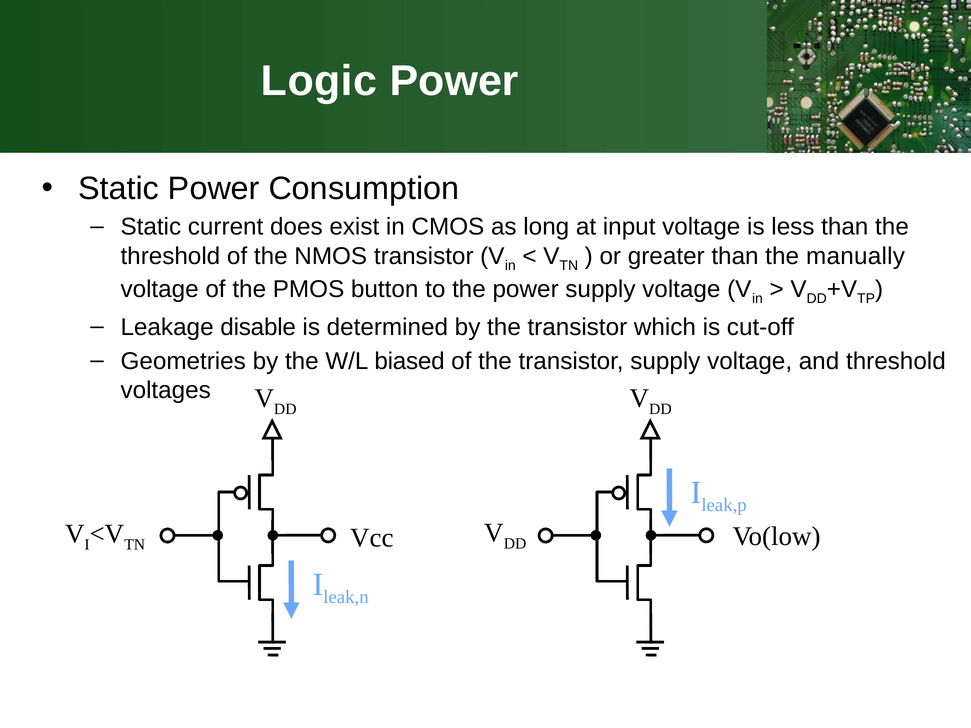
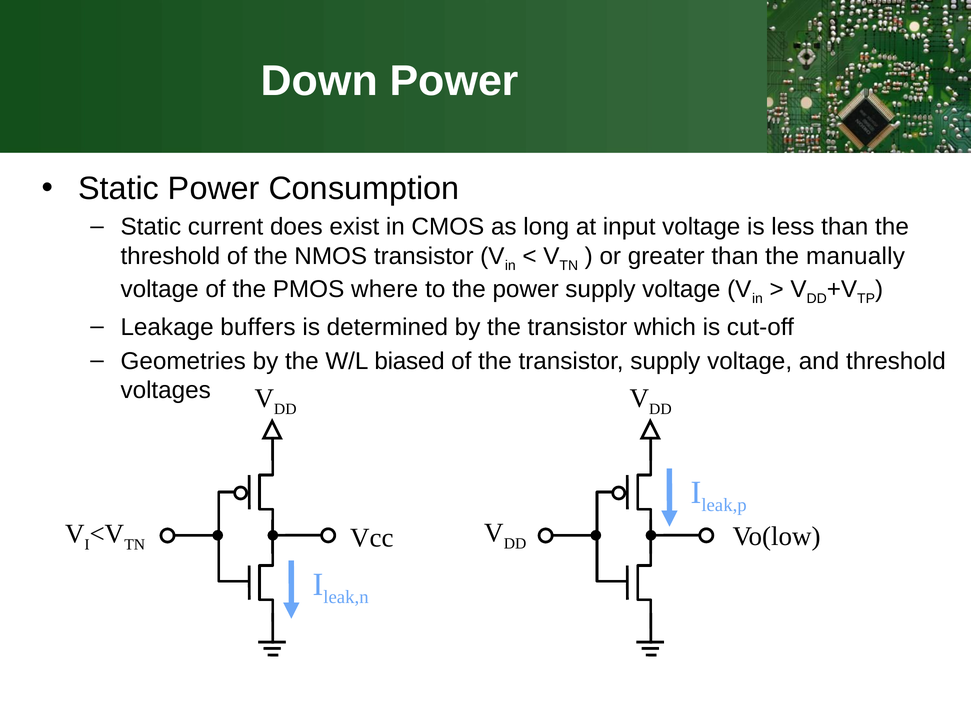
Logic: Logic -> Down
button: button -> where
disable: disable -> buffers
